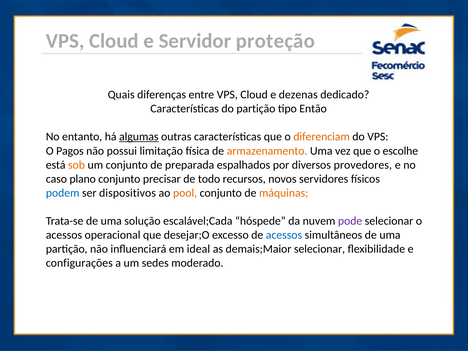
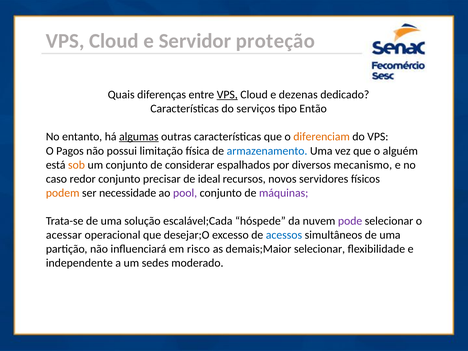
VPS at (227, 95) underline: none -> present
do partição: partição -> serviços
armazenamento colour: orange -> blue
escolhe: escolhe -> alguém
preparada: preparada -> considerar
provedores: provedores -> mecanismo
plano: plano -> redor
todo: todo -> ideal
podem colour: blue -> orange
dispositivos: dispositivos -> necessidade
pool colour: orange -> purple
máquinas colour: orange -> purple
acessos at (64, 235): acessos -> acessar
ideal: ideal -> risco
configurações: configurações -> independente
